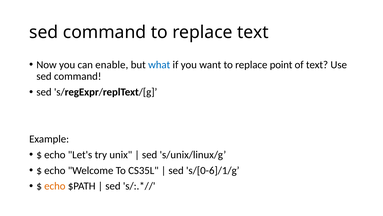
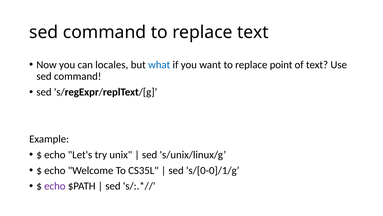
enable: enable -> locales
s/[0-6]/1/g: s/[0-6]/1/g -> s/[0-0]/1/g
echo at (55, 186) colour: orange -> purple
